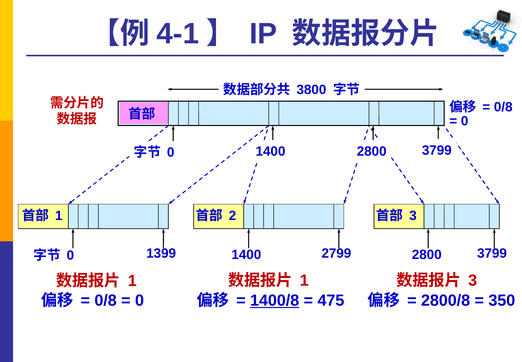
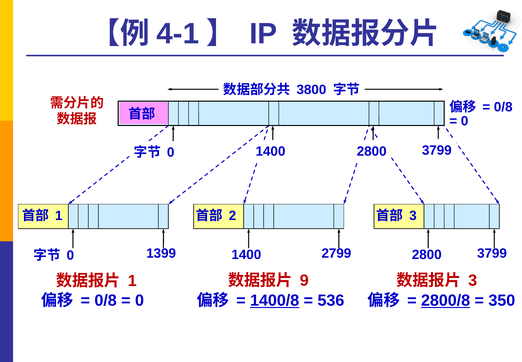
1 at (304, 280): 1 -> 9
475: 475 -> 536
2800/8 underline: none -> present
